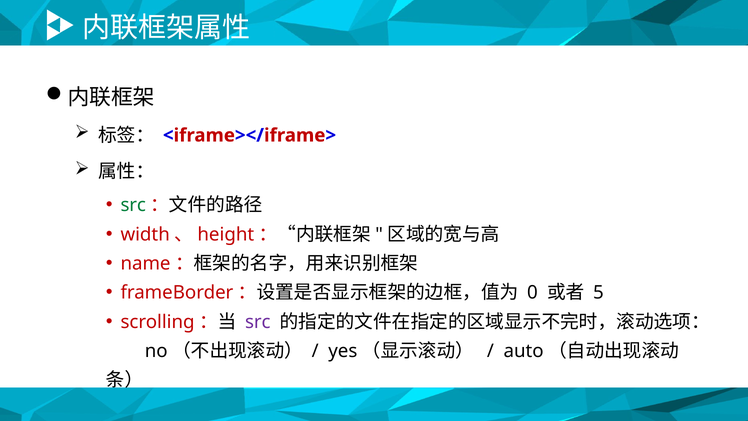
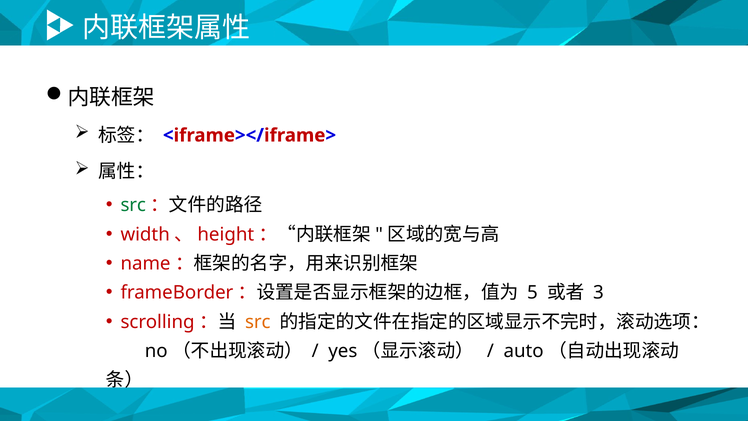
0: 0 -> 5
5: 5 -> 3
src at (258, 322) colour: purple -> orange
